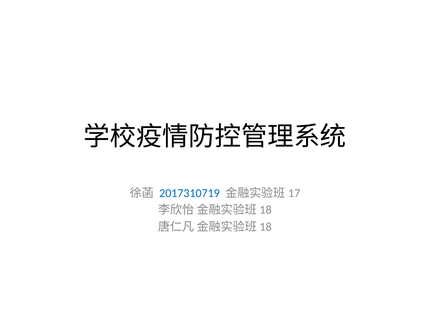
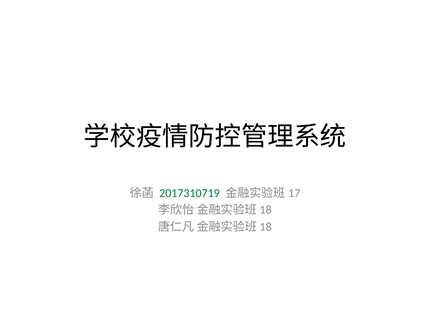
2017310719 colour: blue -> green
